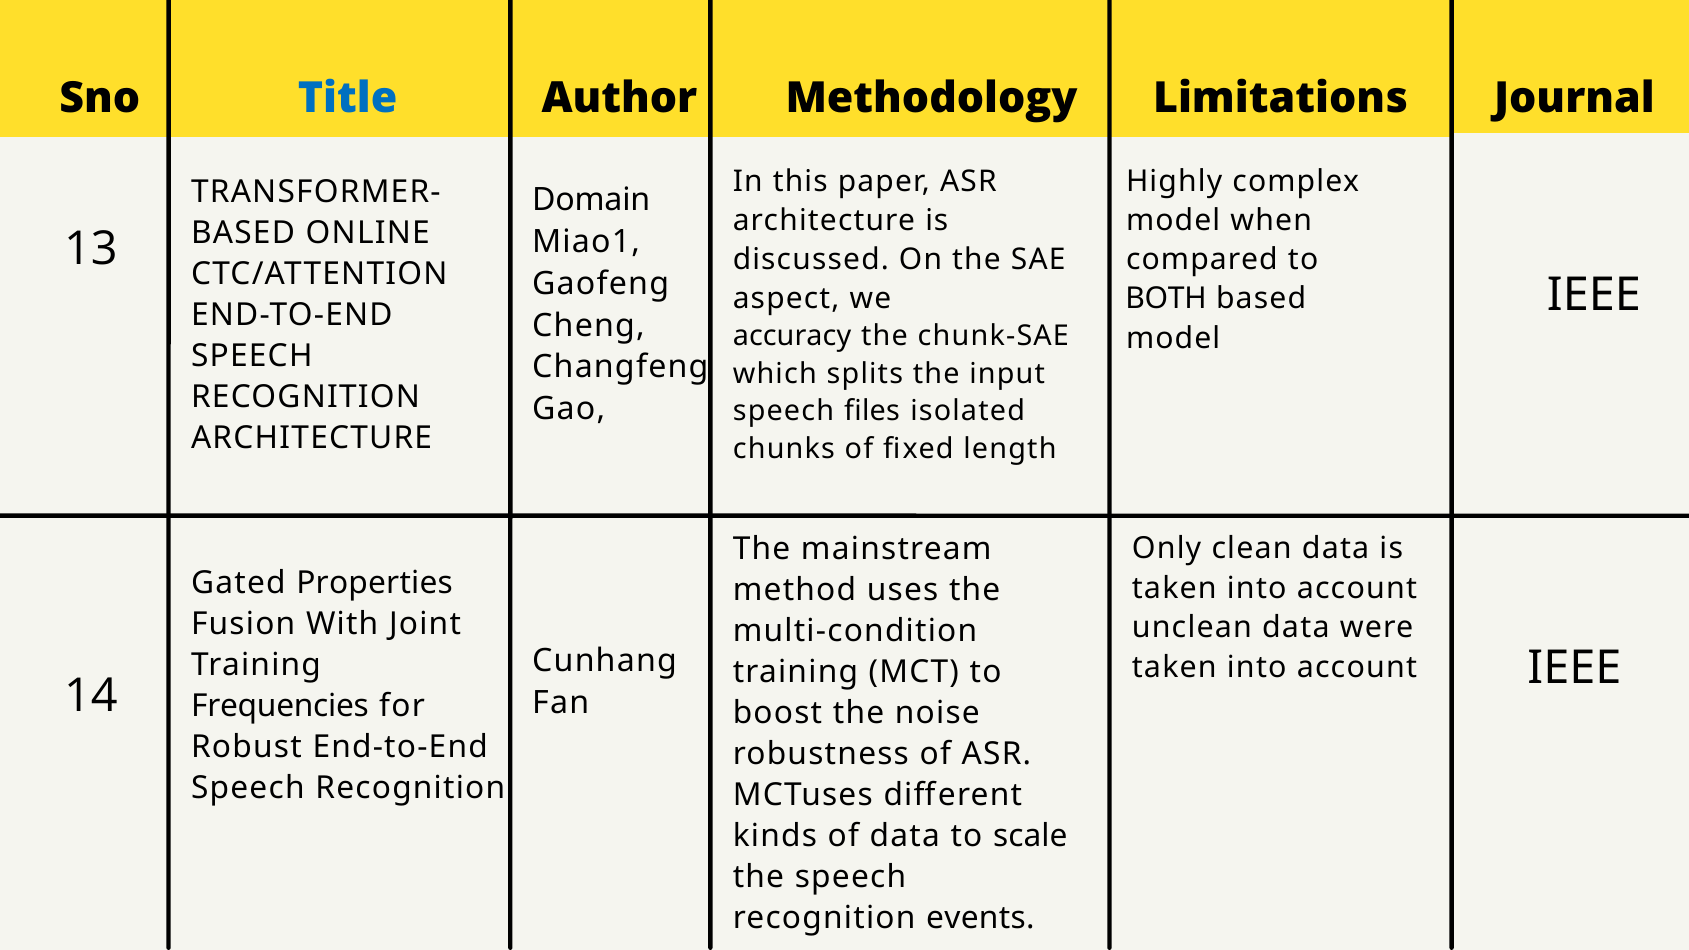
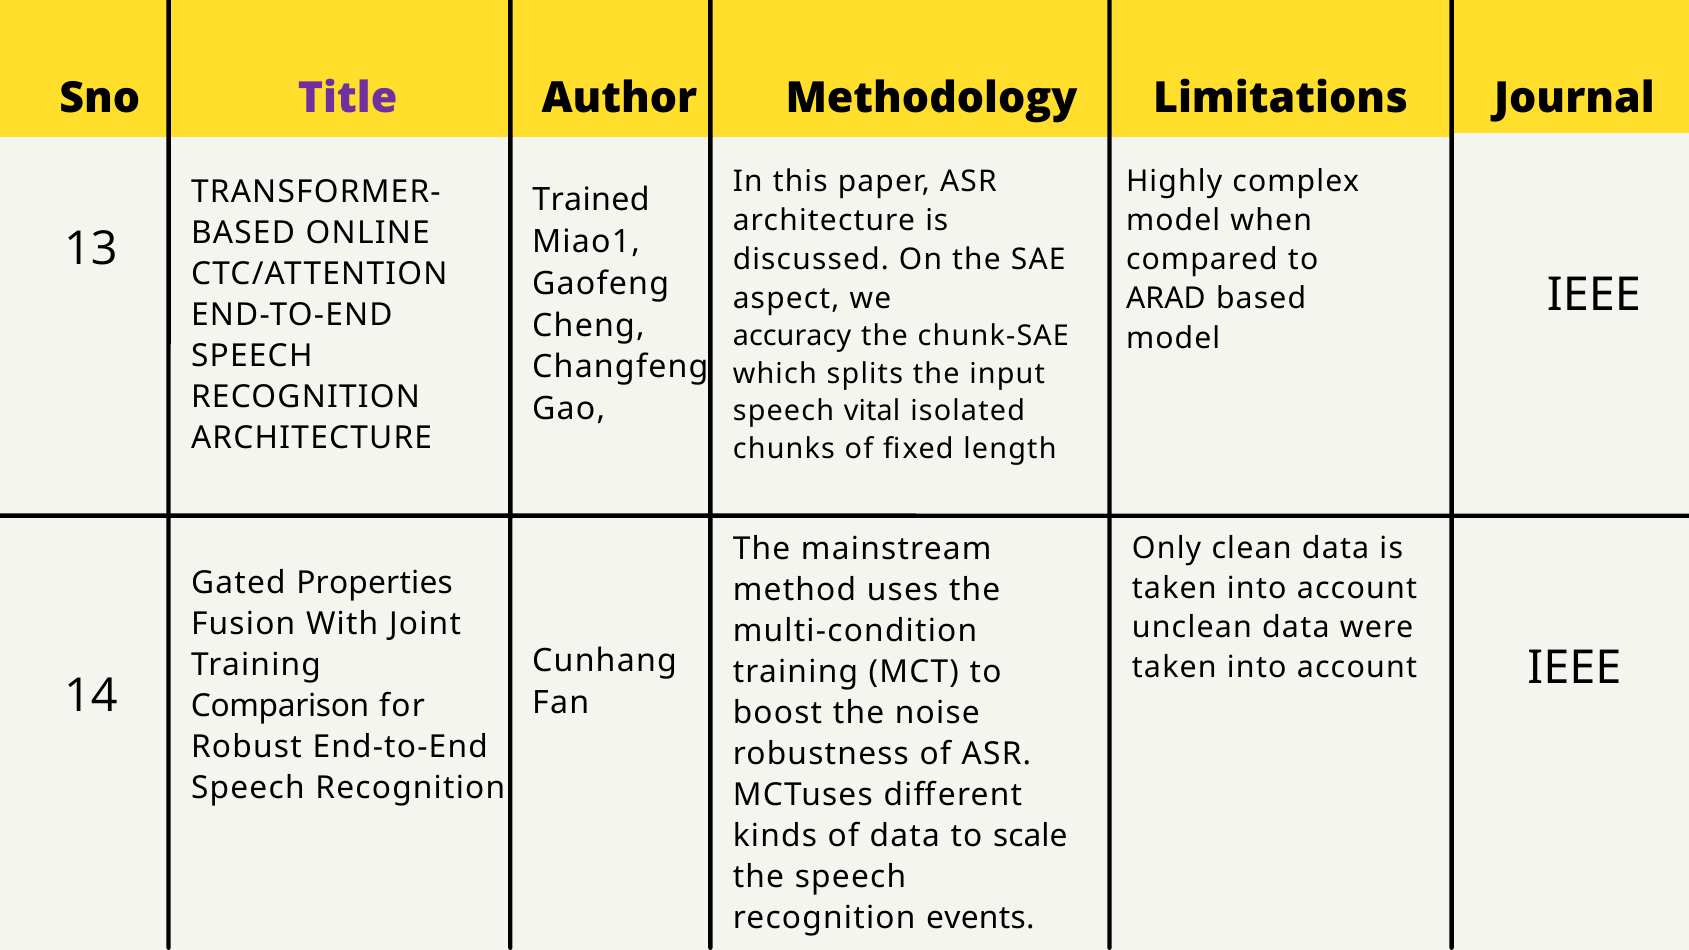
Title colour: blue -> purple
Domain: Domain -> Trained
BOTH: BOTH -> ARAD
files: files -> vital
Frequencies: Frequencies -> Comparison
